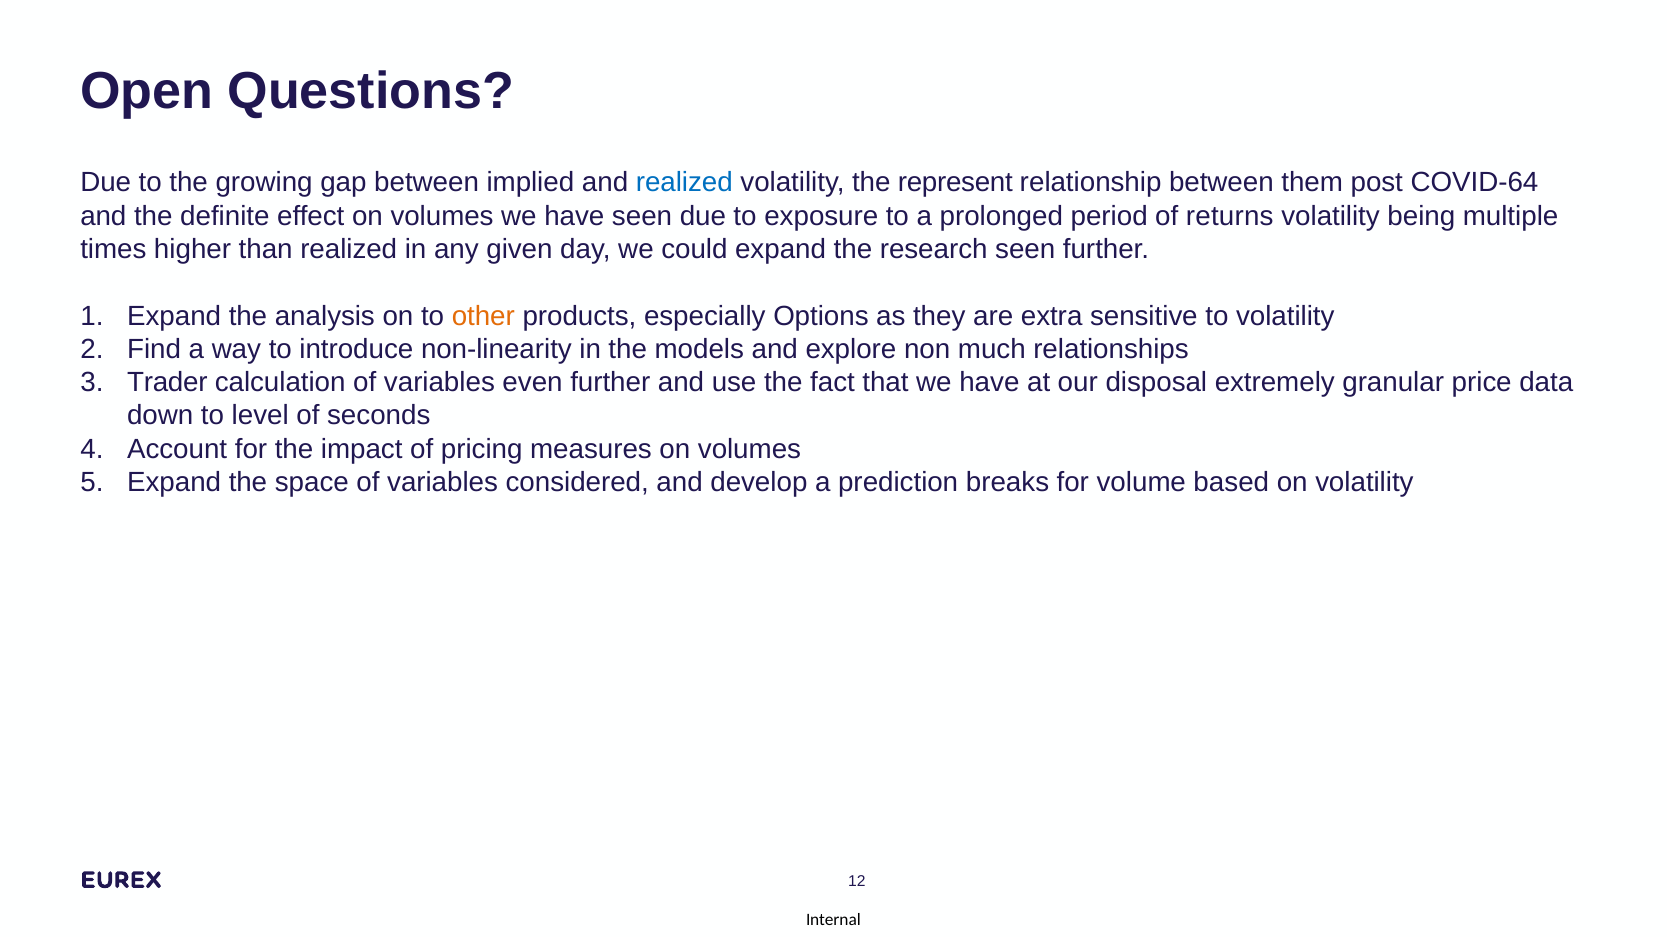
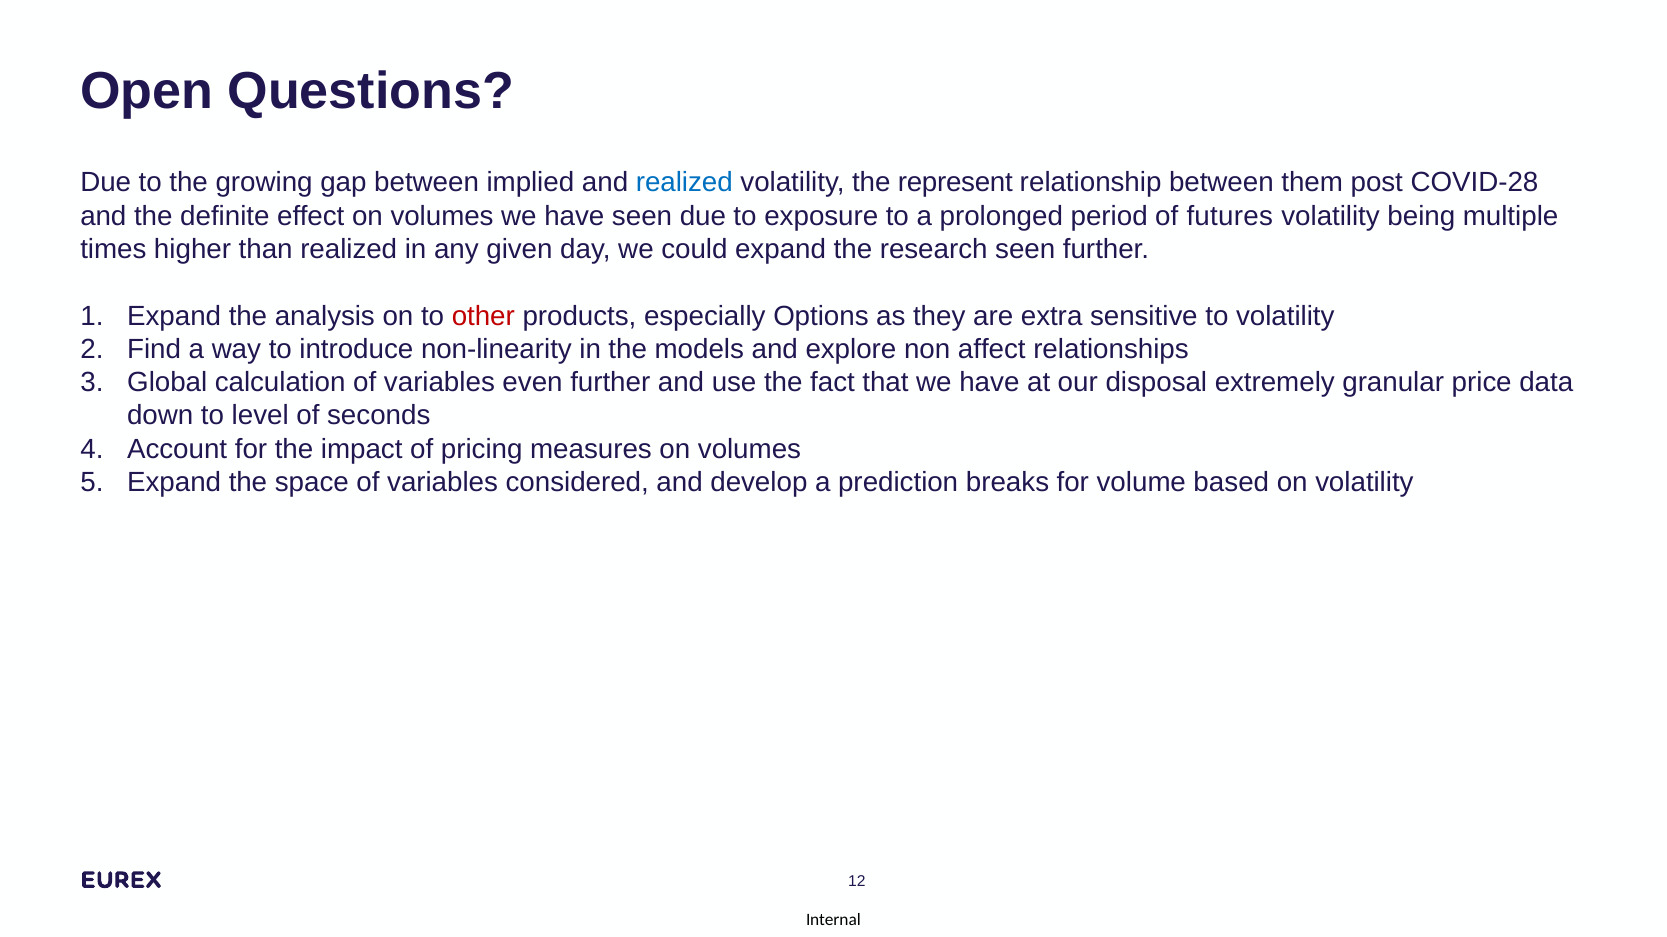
COVID-64: COVID-64 -> COVID-28
returns: returns -> futures
other colour: orange -> red
much: much -> affect
Trader: Trader -> Global
